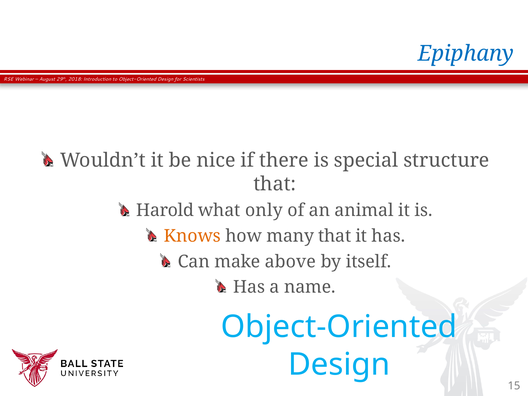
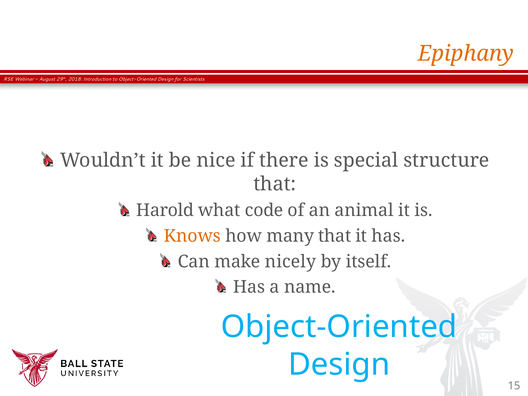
Epiphany colour: blue -> orange
only: only -> code
above: above -> nicely
